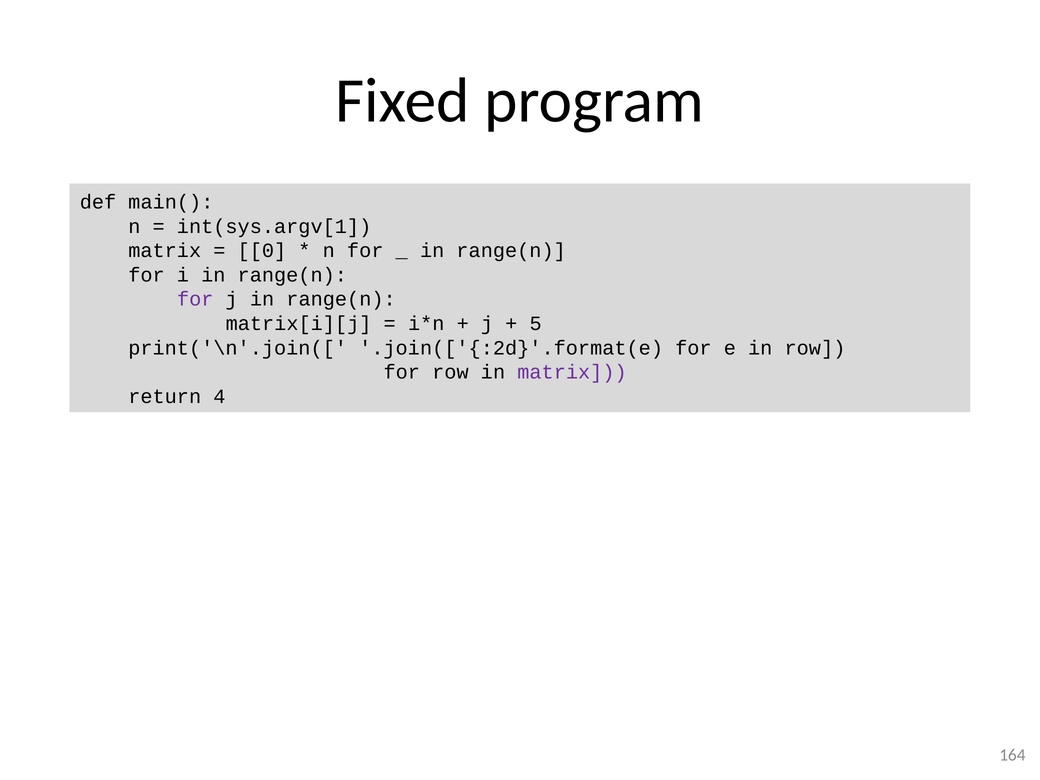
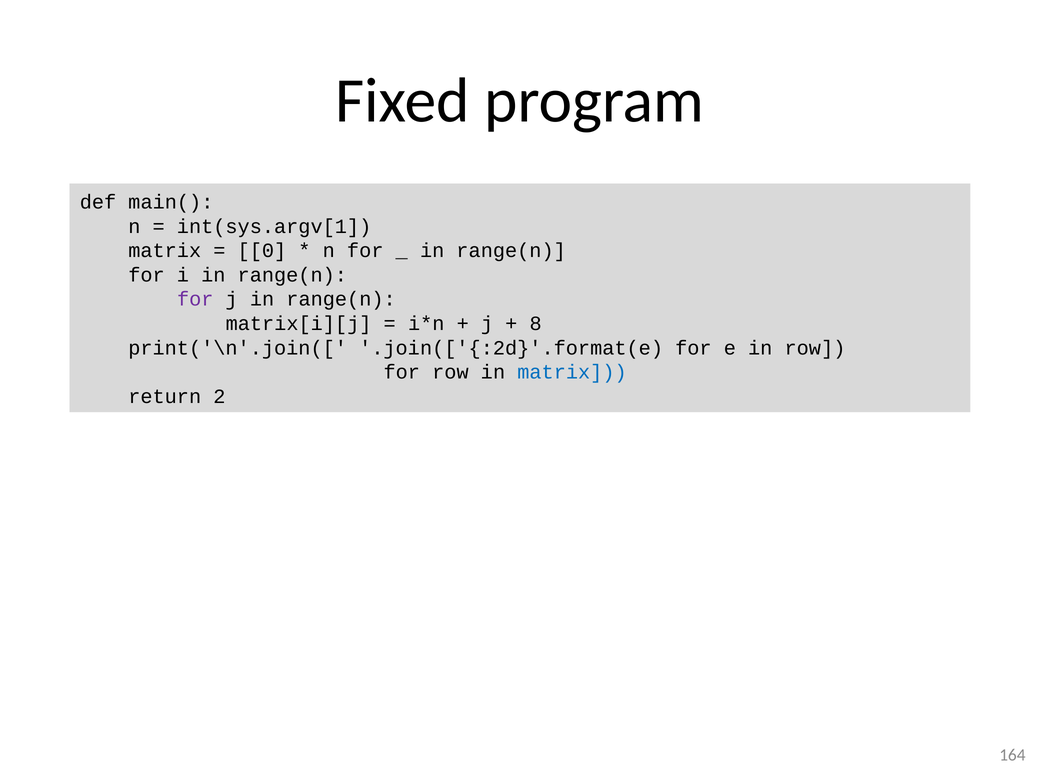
5: 5 -> 8
matrix at (572, 372) colour: purple -> blue
4: 4 -> 2
